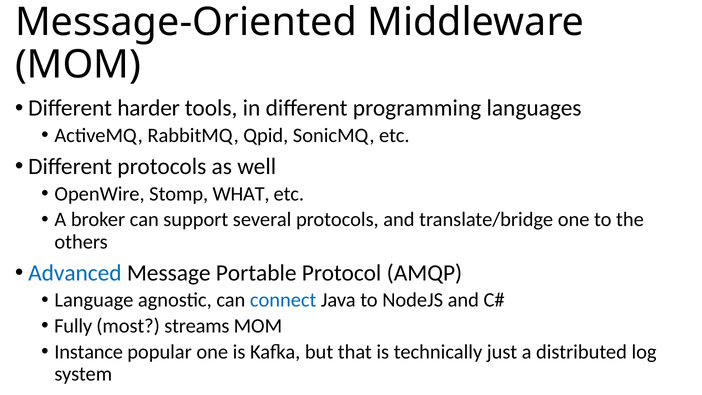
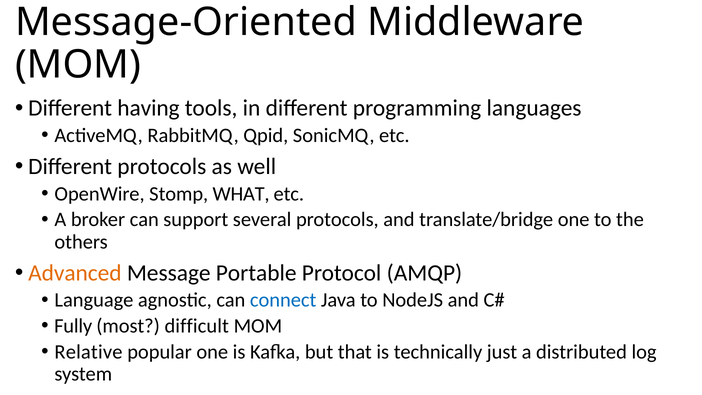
harder: harder -> having
Advanced colour: blue -> orange
streams: streams -> difficult
Instance: Instance -> Relative
